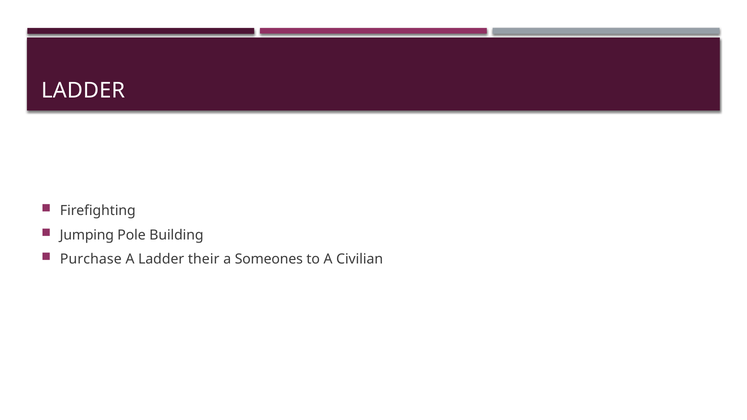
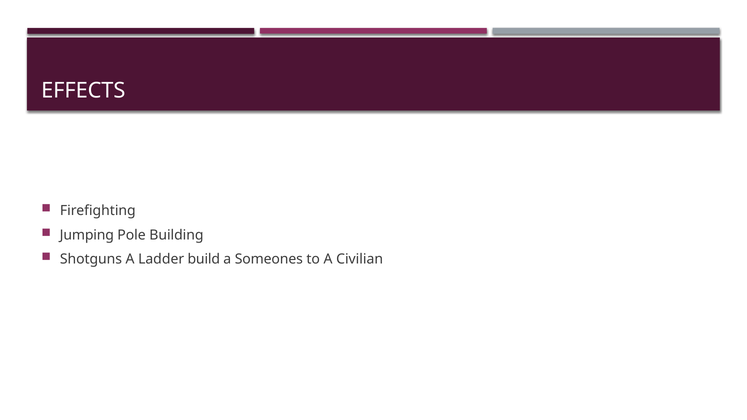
LADDER at (83, 91): LADDER -> EFFECTS
Purchase: Purchase -> Shotguns
their: their -> build
